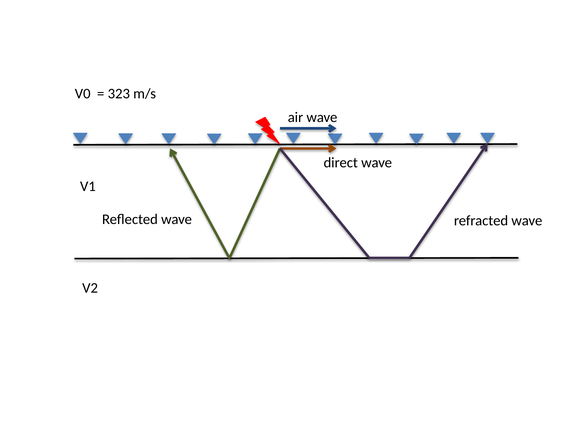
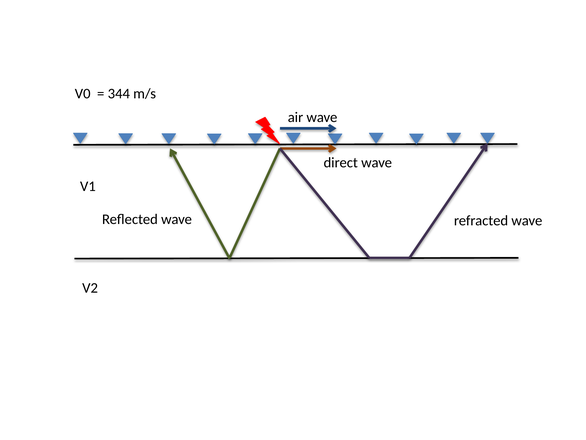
323: 323 -> 344
